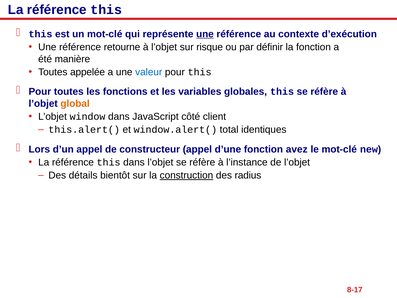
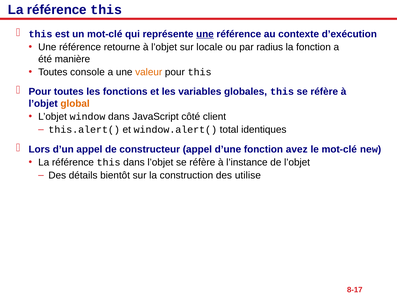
risque: risque -> locale
définir: définir -> radius
appelée: appelée -> console
valeur colour: blue -> orange
construction underline: present -> none
radius: radius -> utilise
